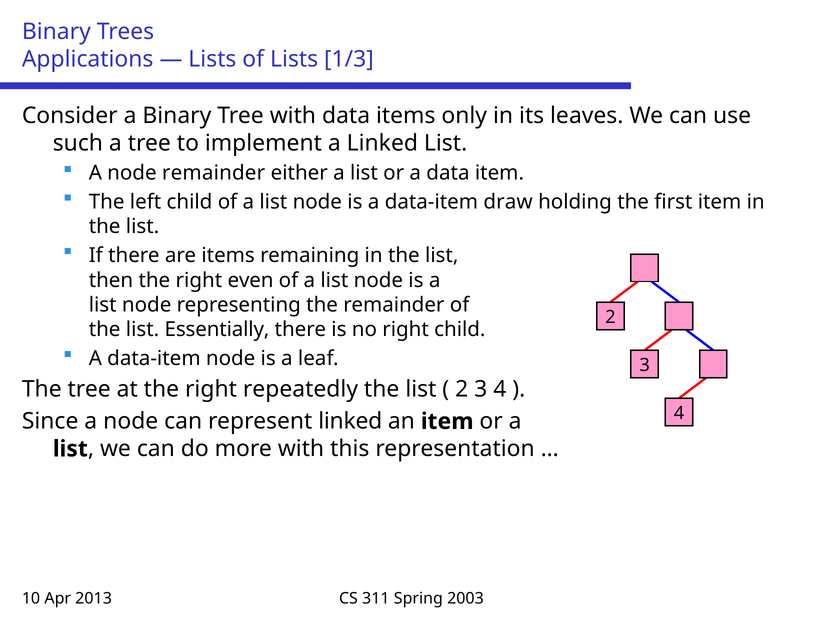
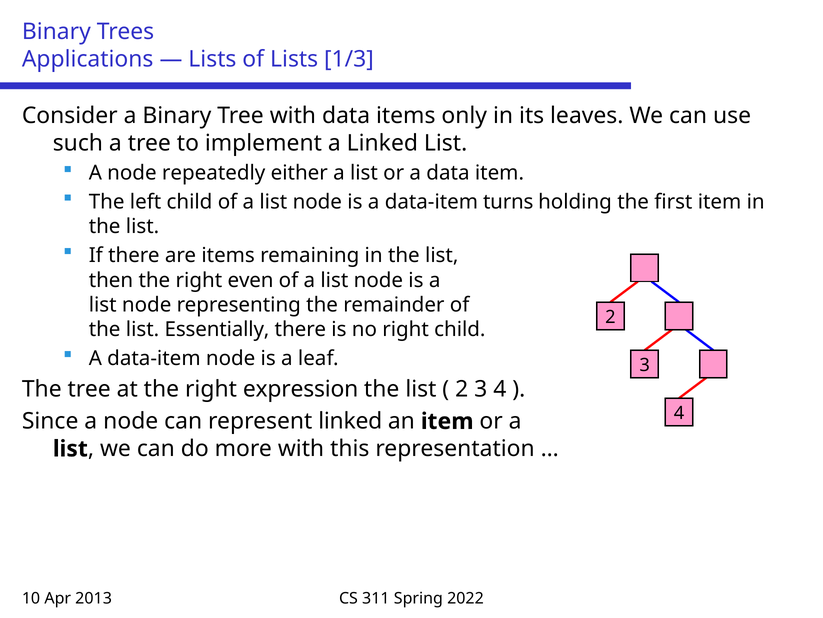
node remainder: remainder -> repeatedly
draw: draw -> turns
repeatedly: repeatedly -> expression
2003: 2003 -> 2022
